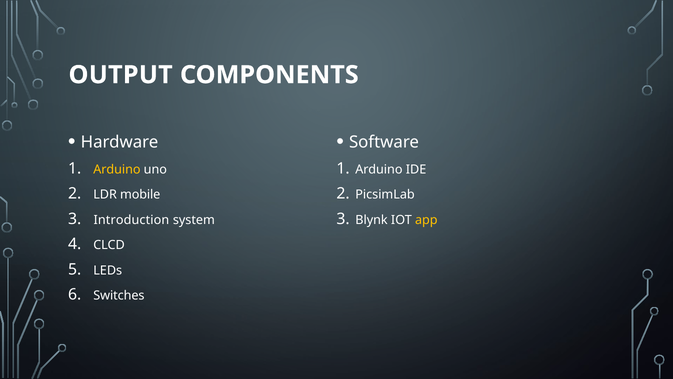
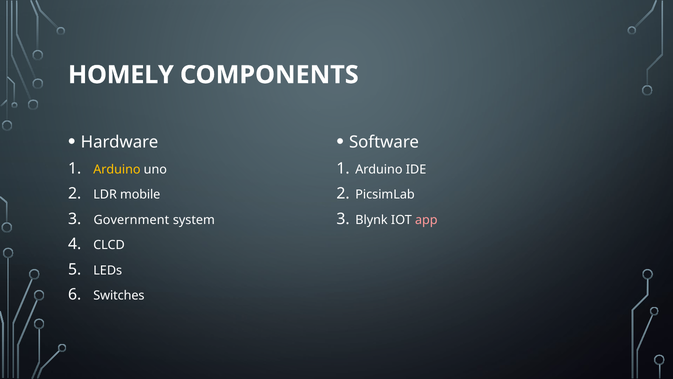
OUTPUT: OUTPUT -> HOMELY
Introduction: Introduction -> Government
app colour: yellow -> pink
